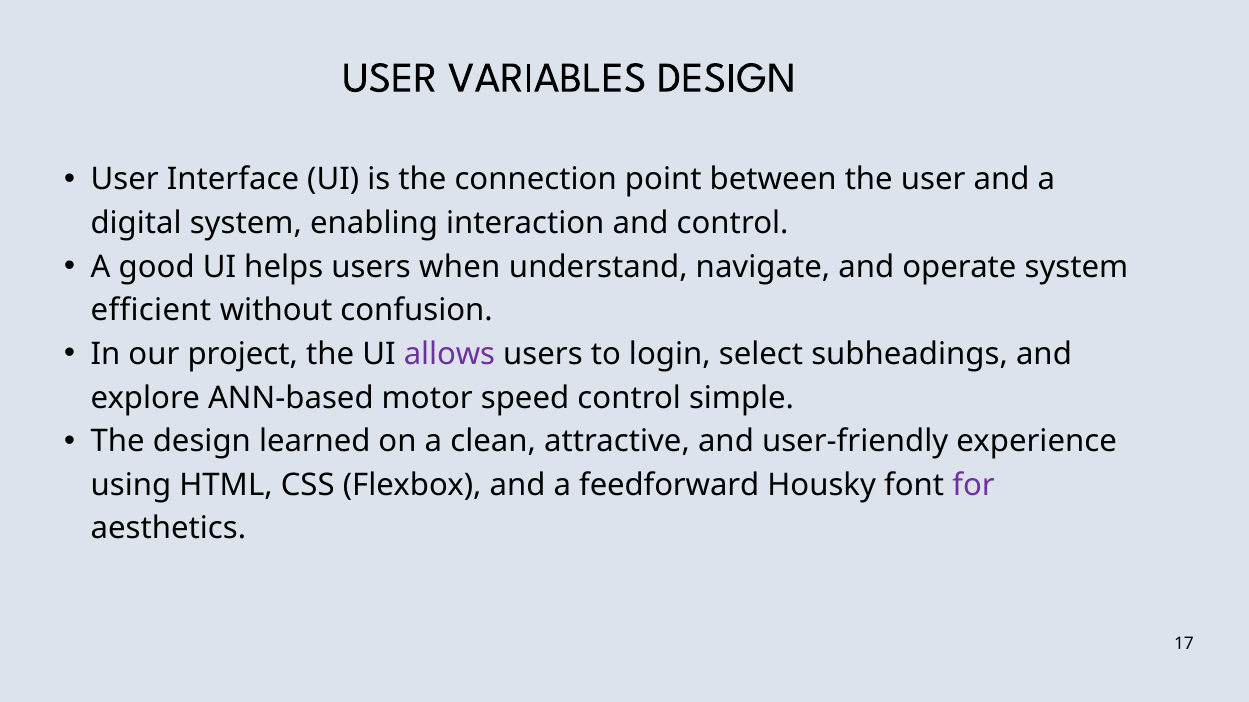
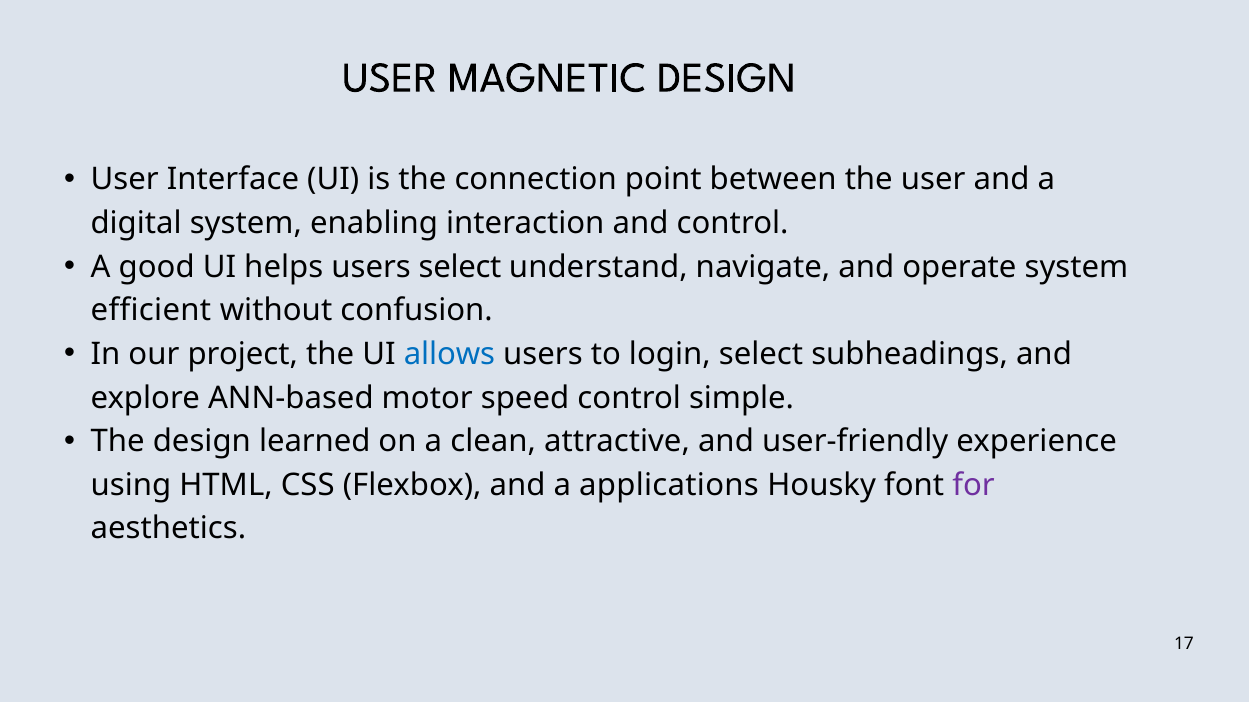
VARIABLES: VARIABLES -> MAGNETIC
users when: when -> select
allows colour: purple -> blue
feedforward: feedforward -> applications
